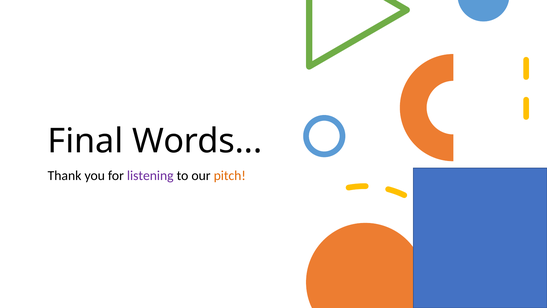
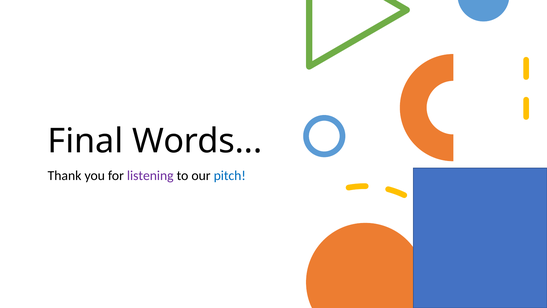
pitch colour: orange -> blue
